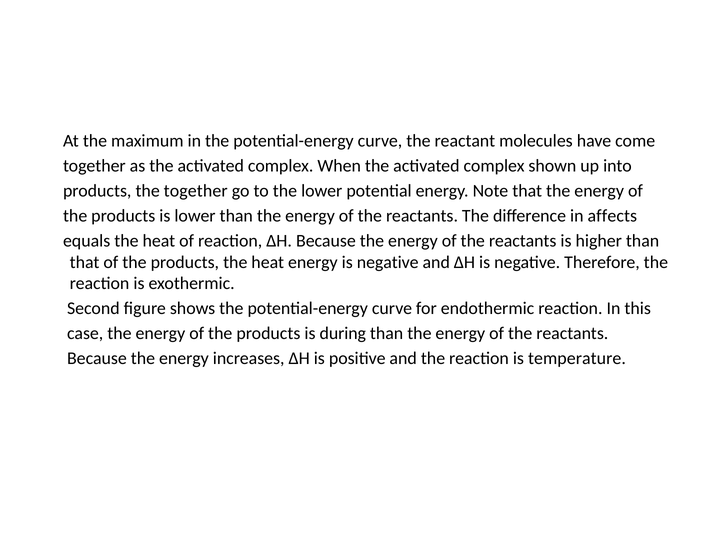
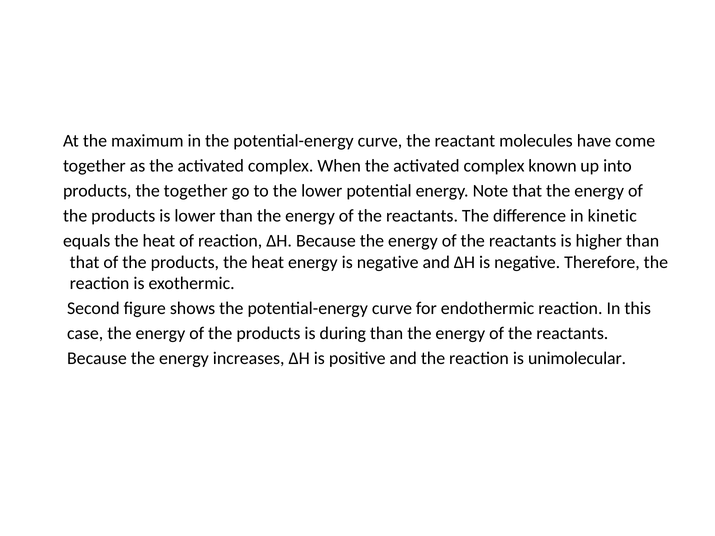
shown: shown -> known
affects: affects -> kinetic
temperature: temperature -> unimolecular
